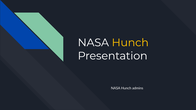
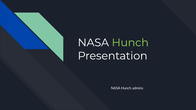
Hunch at (130, 43) colour: yellow -> light green
